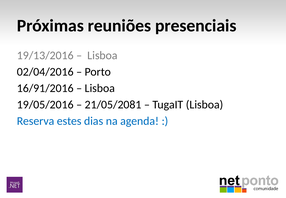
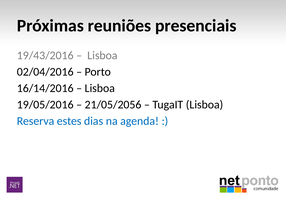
19/13/2016: 19/13/2016 -> 19/43/2016
16/91/2016: 16/91/2016 -> 16/14/2016
21/05/2081: 21/05/2081 -> 21/05/2056
